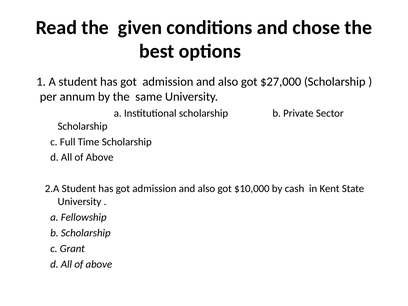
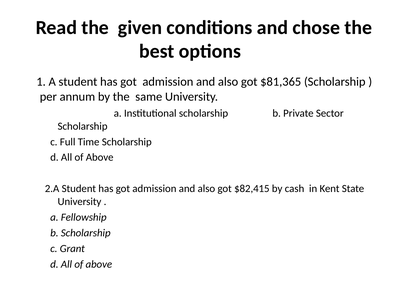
$27,000: $27,000 -> $81,365
$10,000: $10,000 -> $82,415
